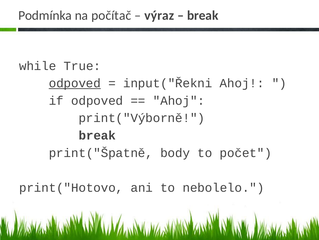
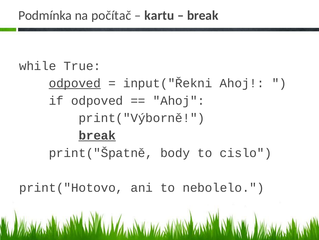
výraz: výraz -> kartu
break at (97, 135) underline: none -> present
počet: počet -> cislo
